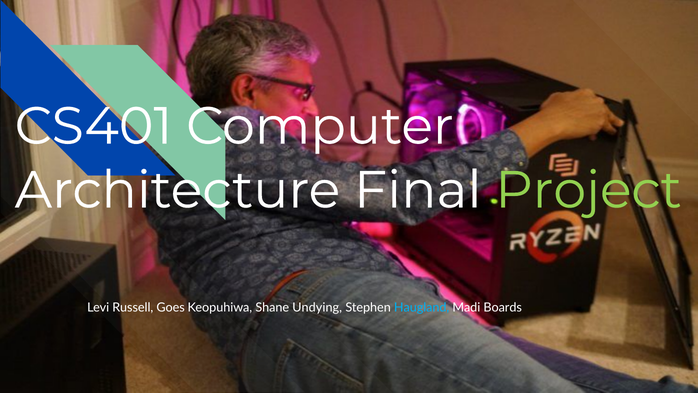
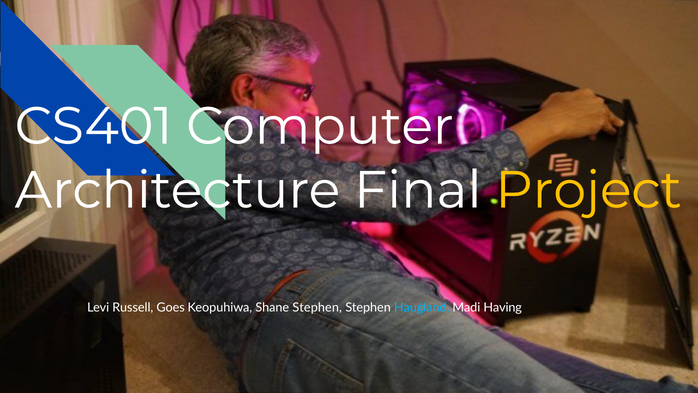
Project colour: light green -> yellow
Shane Undying: Undying -> Stephen
Boards: Boards -> Having
